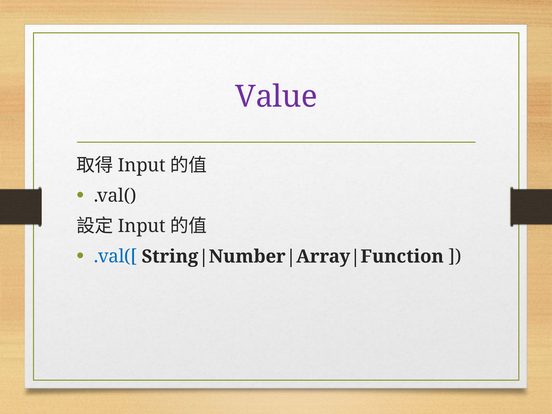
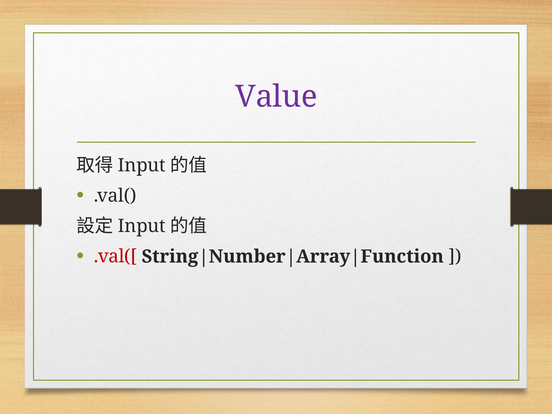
.val([ colour: blue -> red
